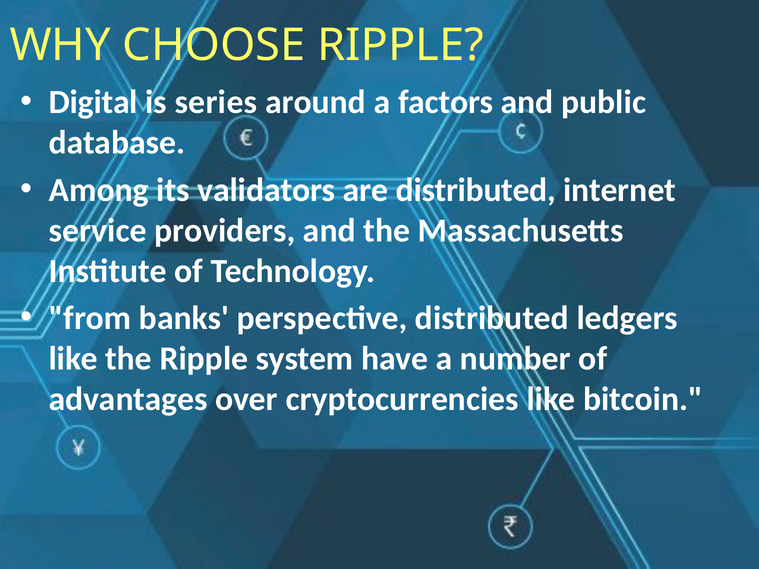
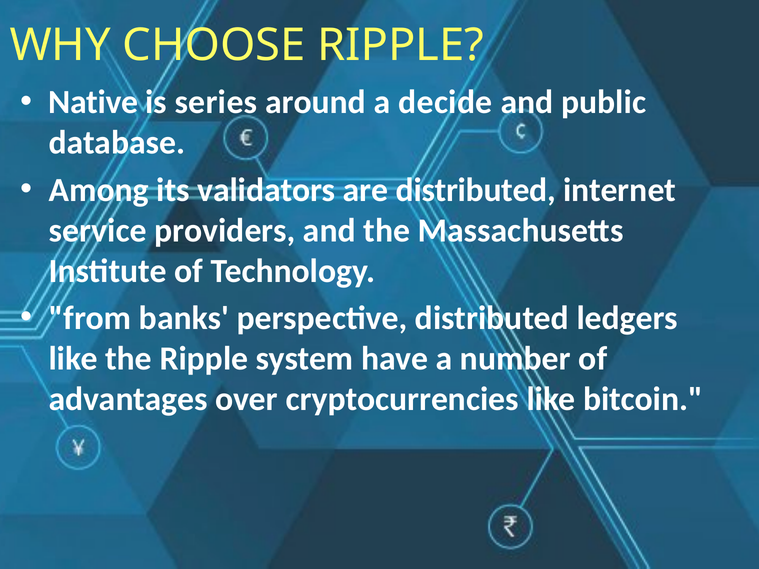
Digital: Digital -> Native
factors: factors -> decide
